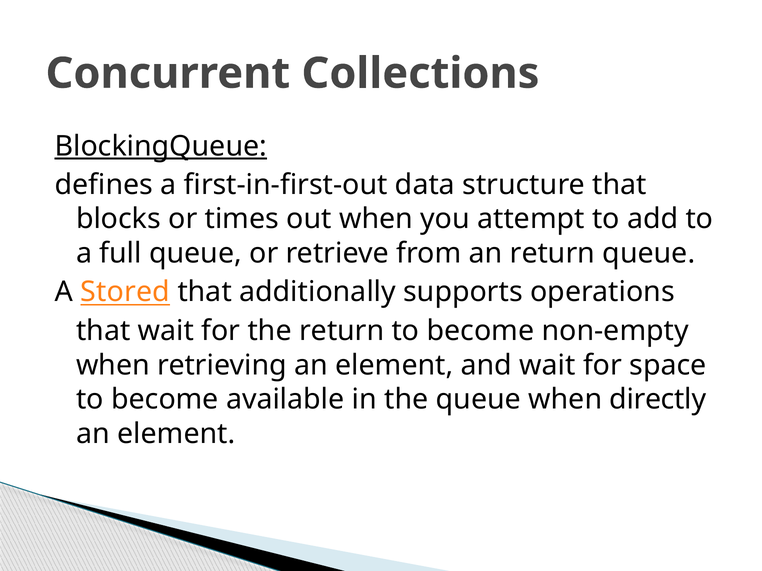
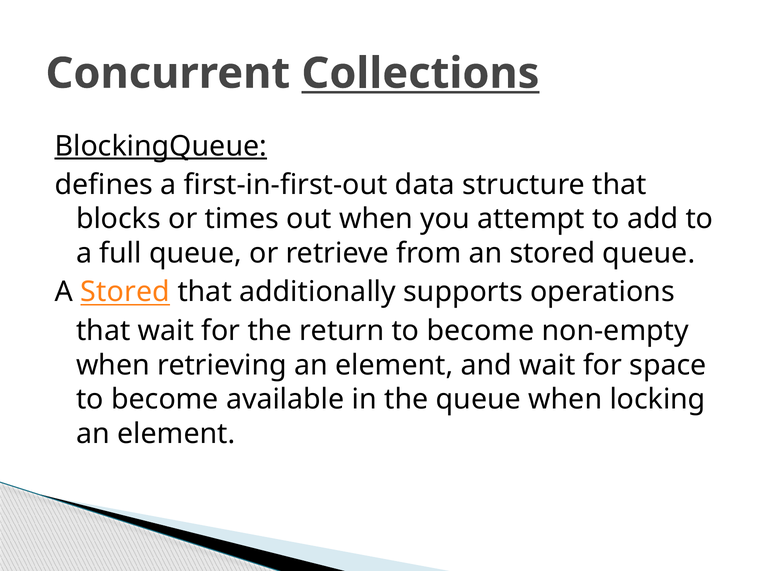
Collections underline: none -> present
an return: return -> stored
directly: directly -> locking
